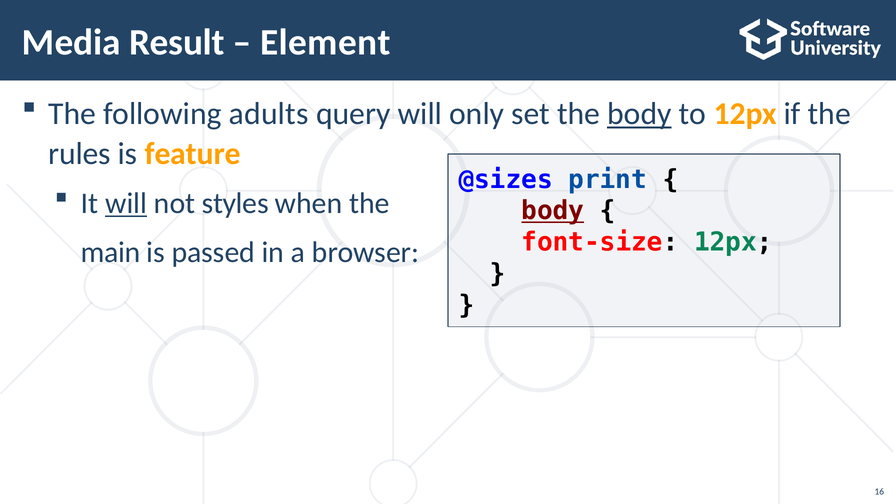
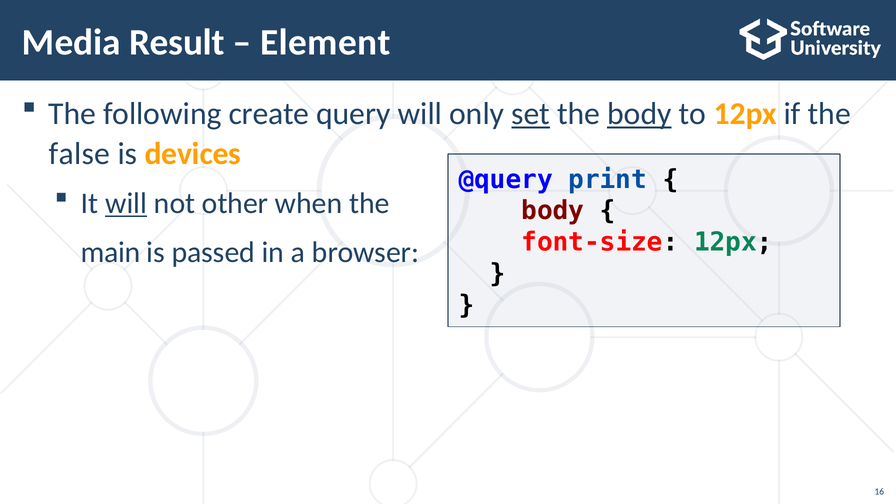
adults: adults -> create
set underline: none -> present
rules: rules -> false
feature: feature -> devices
@sizes: @sizes -> @query
styles: styles -> other
body at (553, 211) underline: present -> none
